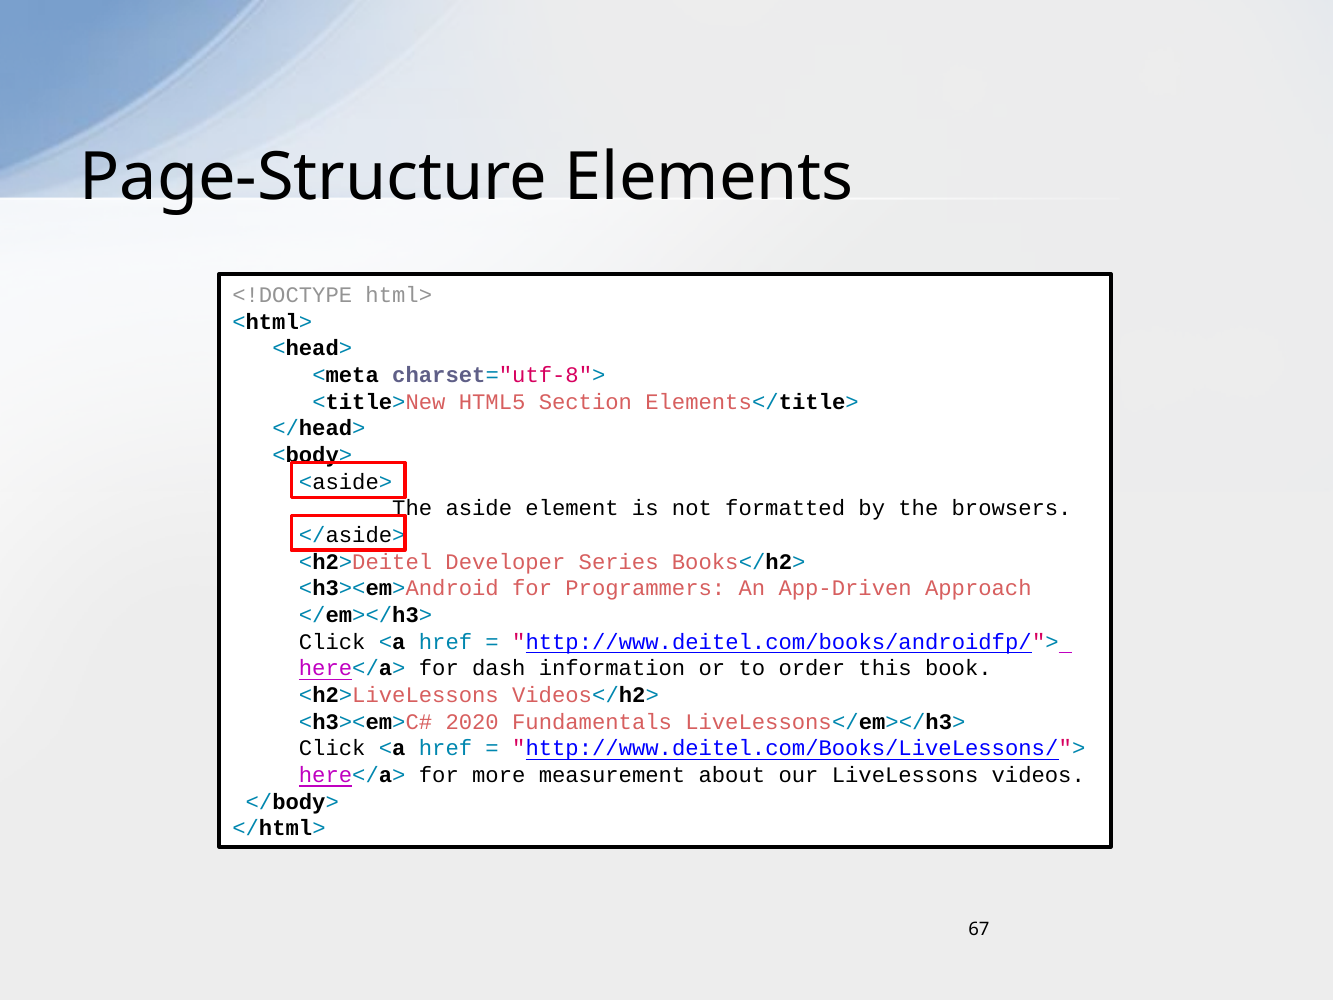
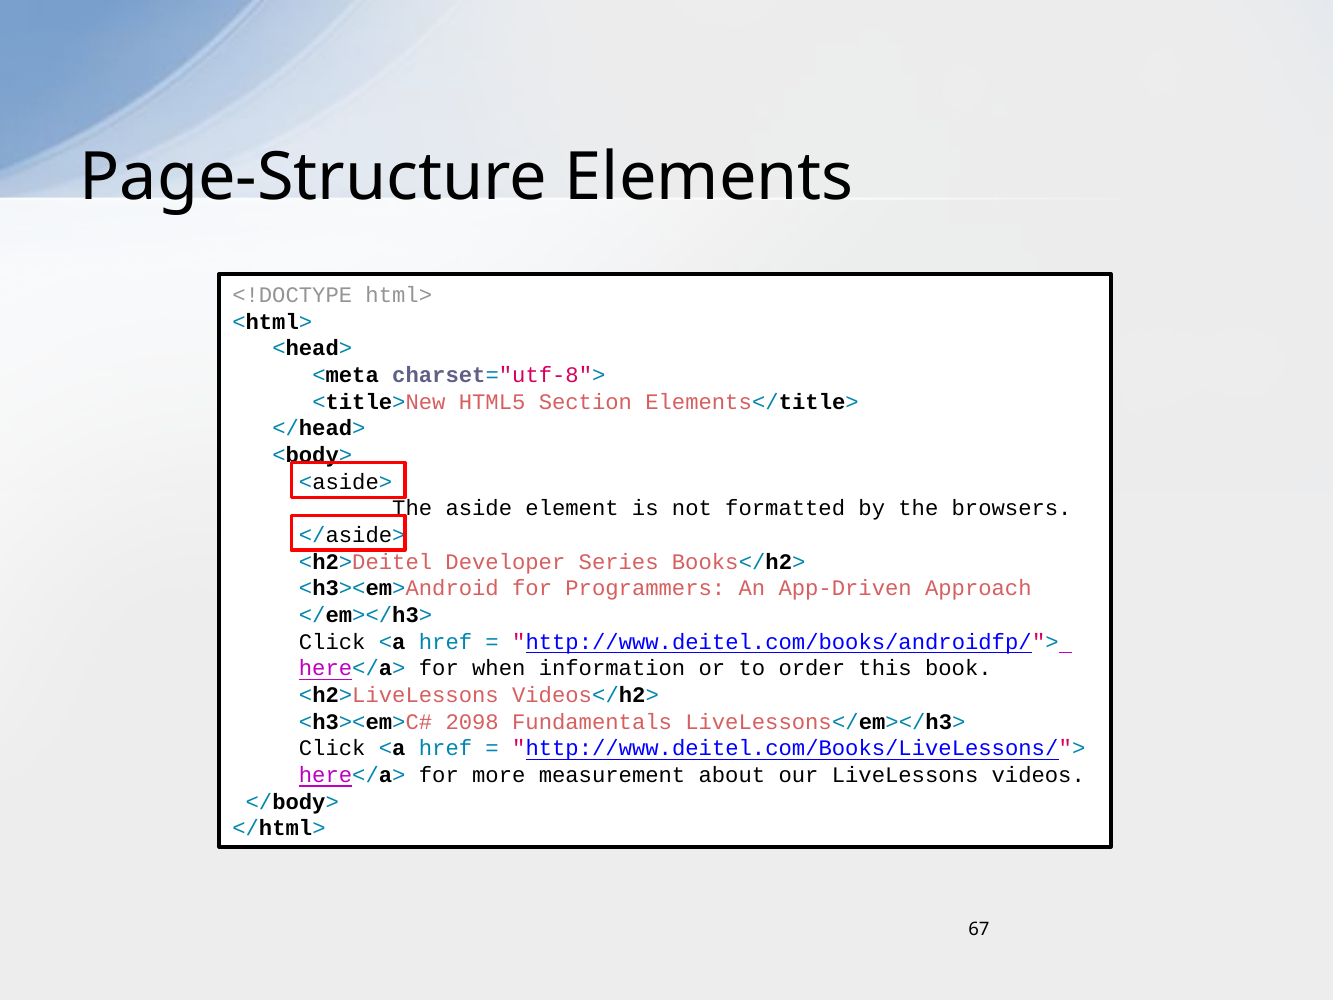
dash: dash -> when
2020: 2020 -> 2098
